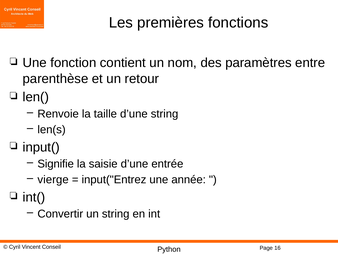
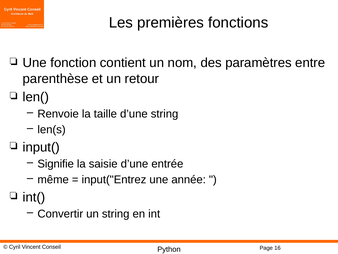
vierge: vierge -> même
